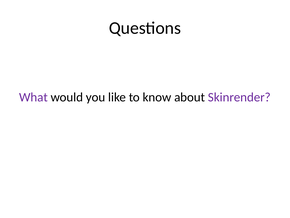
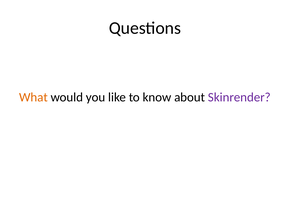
What colour: purple -> orange
